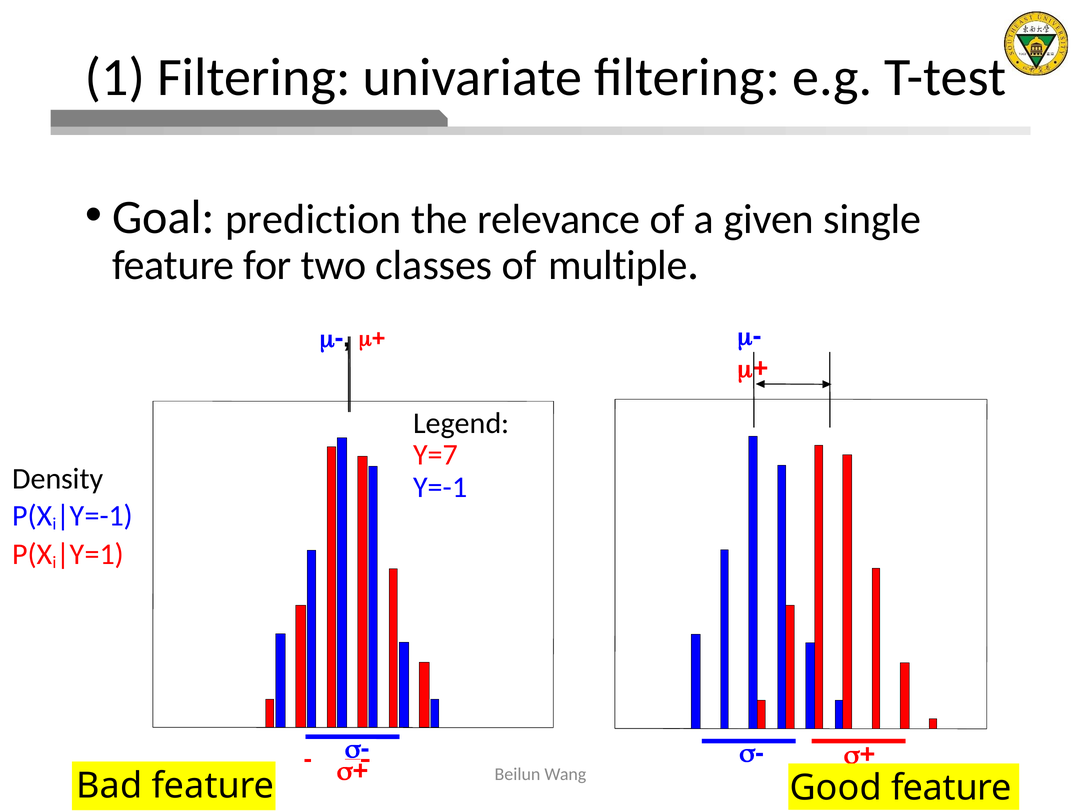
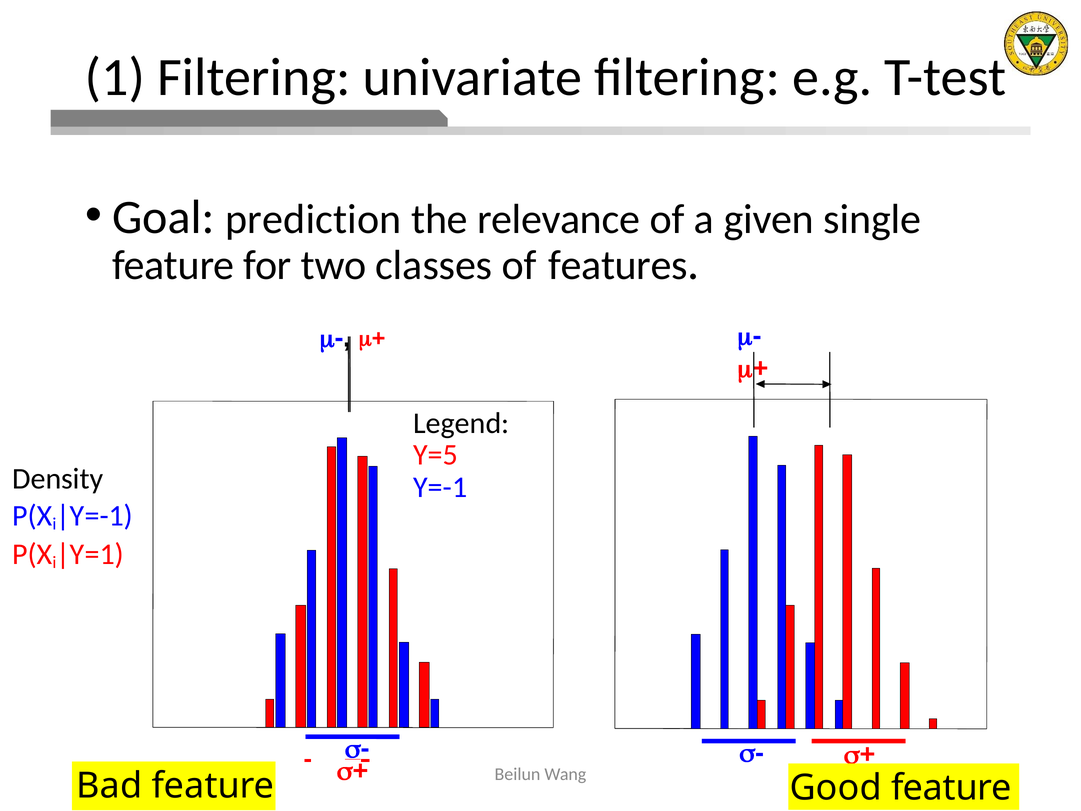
multiple: multiple -> features
Y=7: Y=7 -> Y=5
